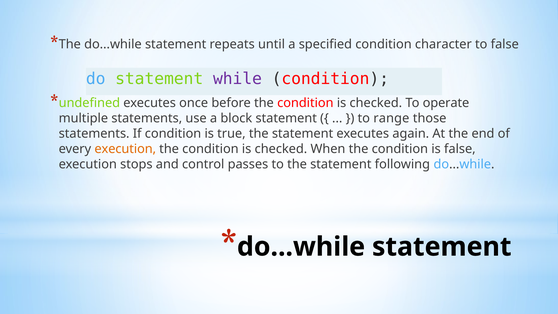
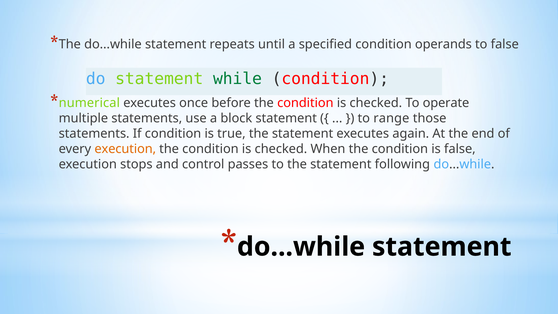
character: character -> operands
while colour: purple -> green
undefined: undefined -> numerical
